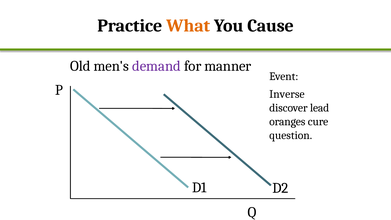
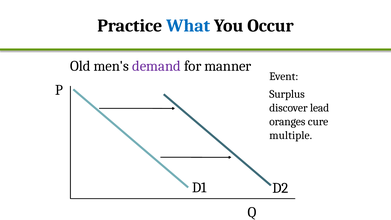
What colour: orange -> blue
Cause: Cause -> Occur
Inverse: Inverse -> Surplus
question: question -> multiple
